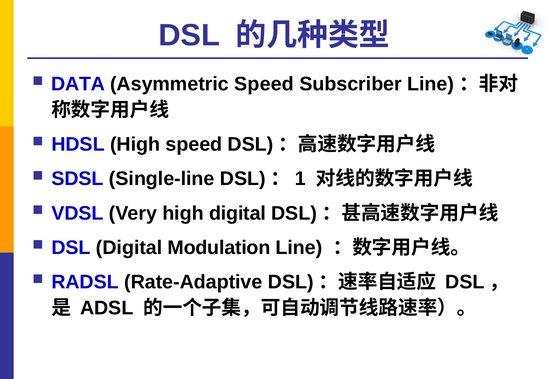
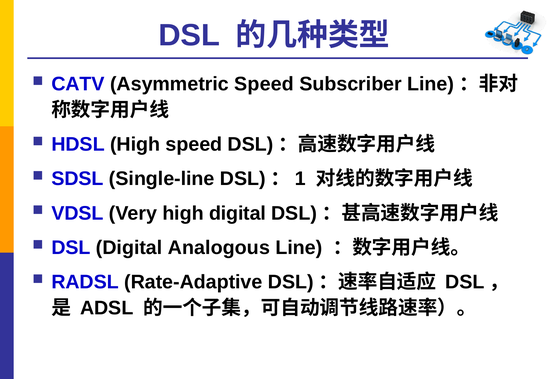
DATA: DATA -> CATV
Modulation: Modulation -> Analogous
